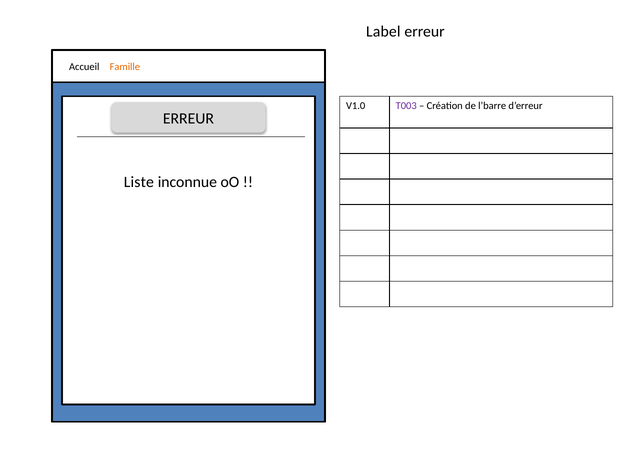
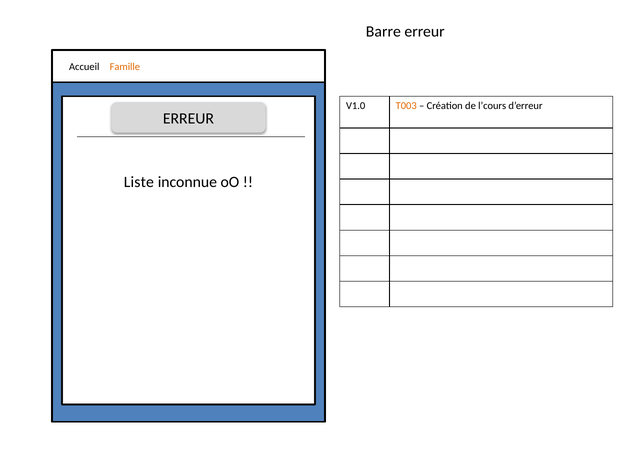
Label: Label -> Barre
T003 colour: purple -> orange
l’barre: l’barre -> l’cours
